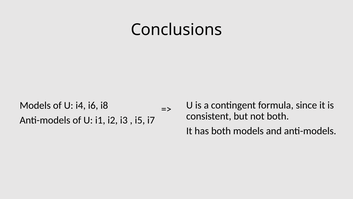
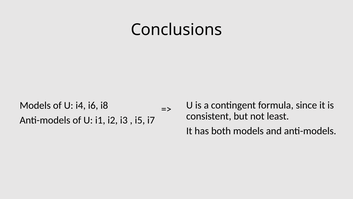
not both: both -> least
